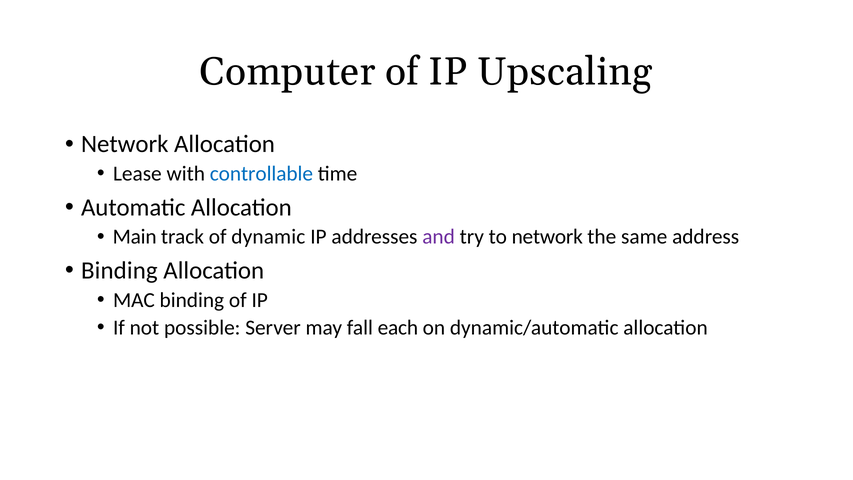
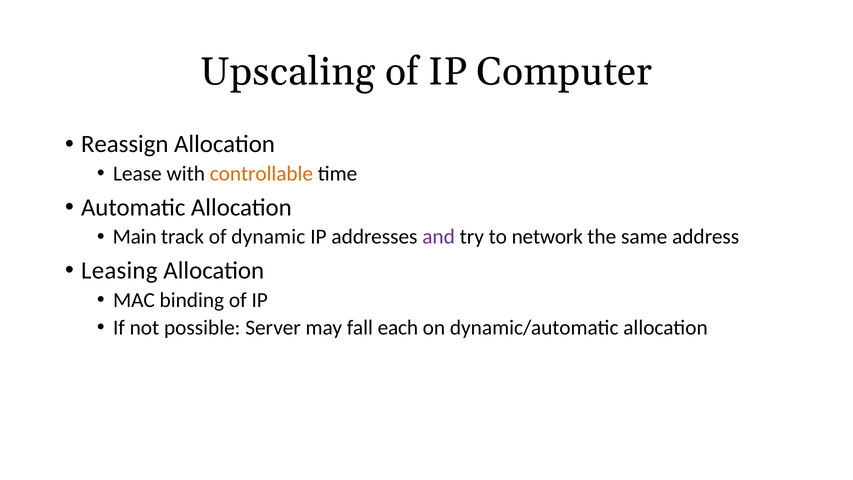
Computer: Computer -> Upscaling
Upscaling: Upscaling -> Computer
Network at (125, 144): Network -> Reassign
controllable colour: blue -> orange
Binding at (119, 271): Binding -> Leasing
